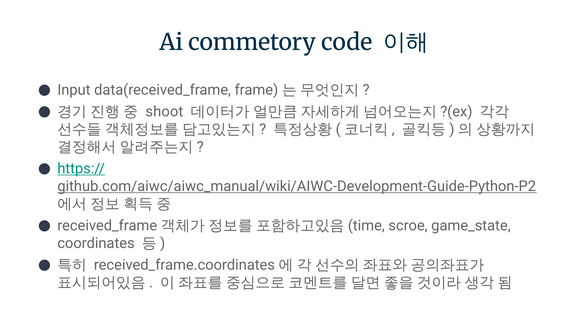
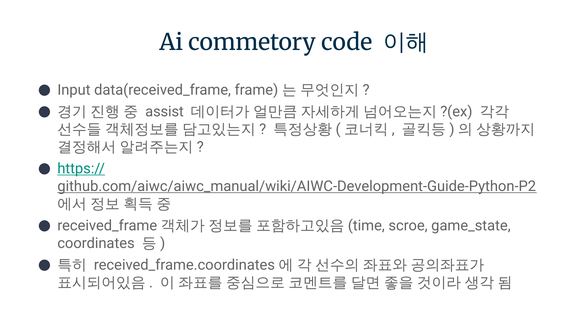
shoot: shoot -> assist
